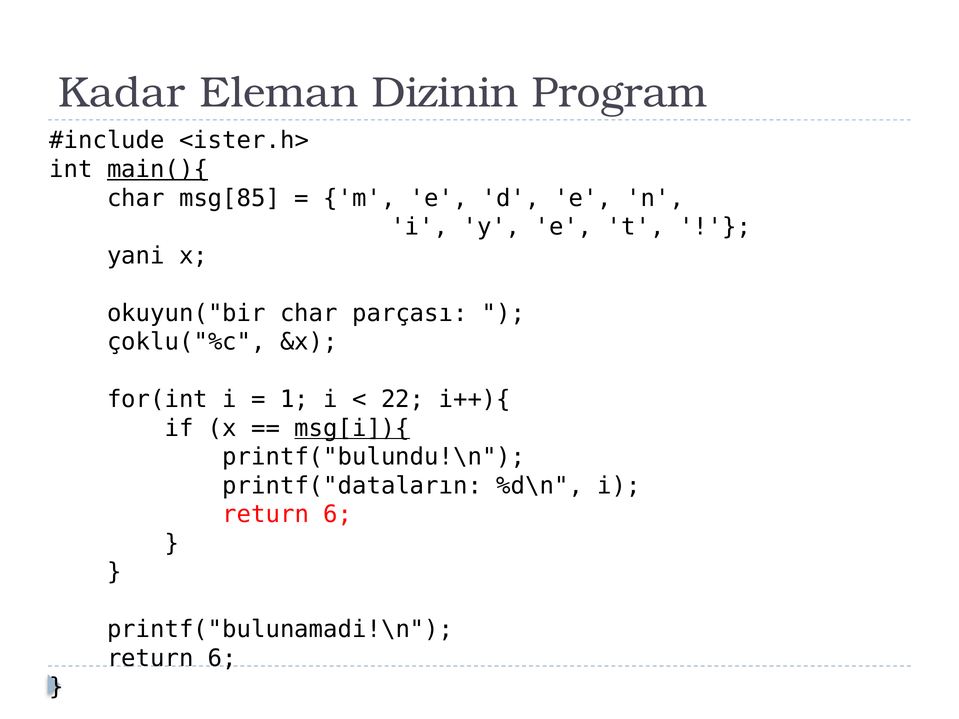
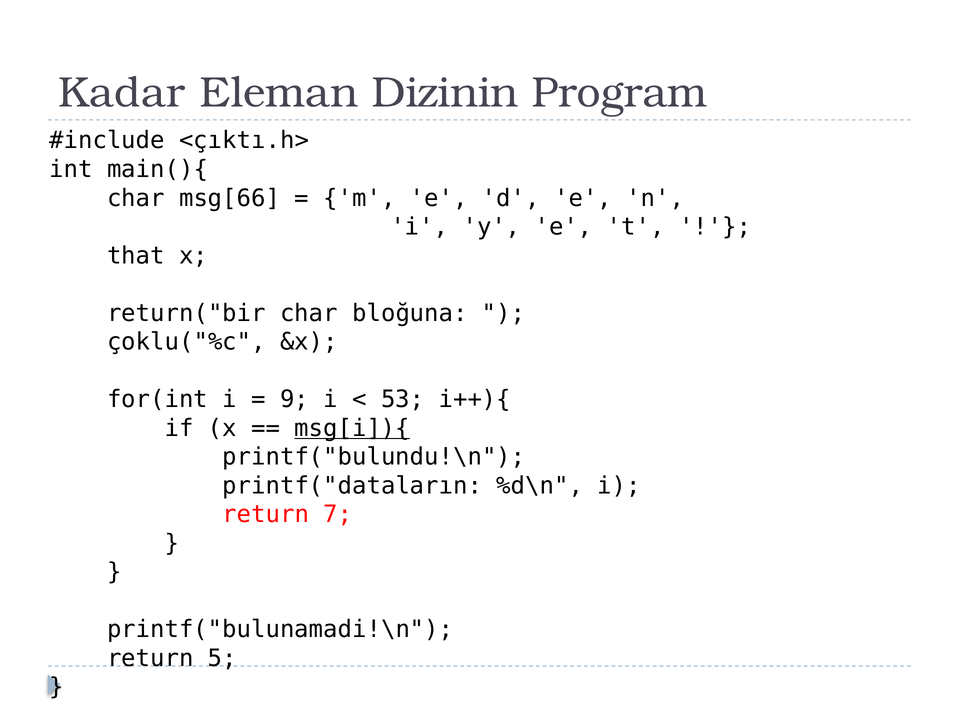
<ister.h>: <ister.h> -> <çıktı.h>
main(){ underline: present -> none
msg[85: msg[85 -> msg[66
yani: yani -> that
okuyun("bir: okuyun("bir -> return("bir
parçası: parçası -> bloğuna
1: 1 -> 9
22: 22 -> 53
6 at (338, 515): 6 -> 7
6 at (222, 658): 6 -> 5
